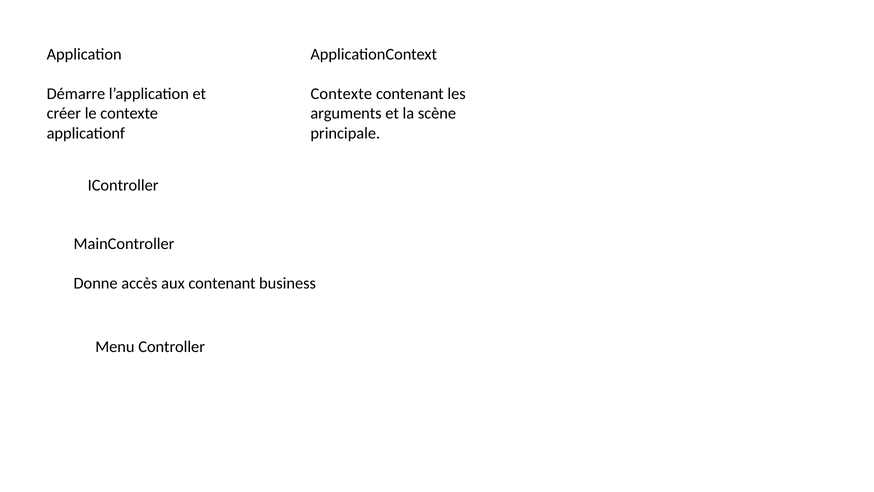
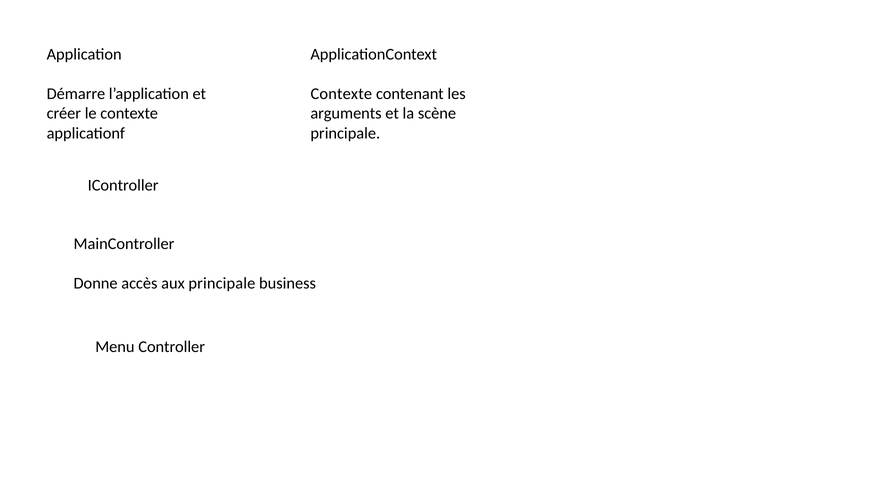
aux contenant: contenant -> principale
